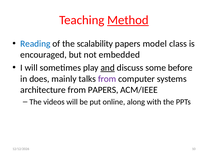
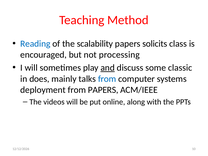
Method underline: present -> none
model: model -> solicits
embedded: embedded -> processing
before: before -> classic
from at (107, 79) colour: purple -> blue
architecture: architecture -> deployment
